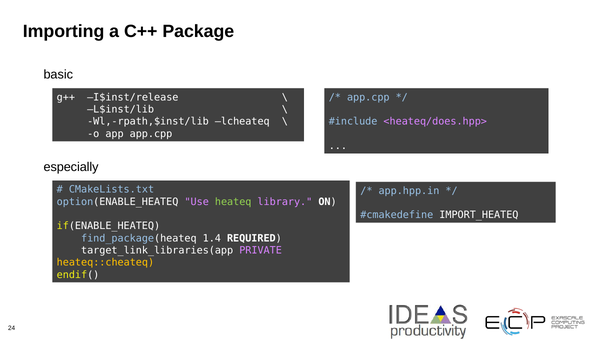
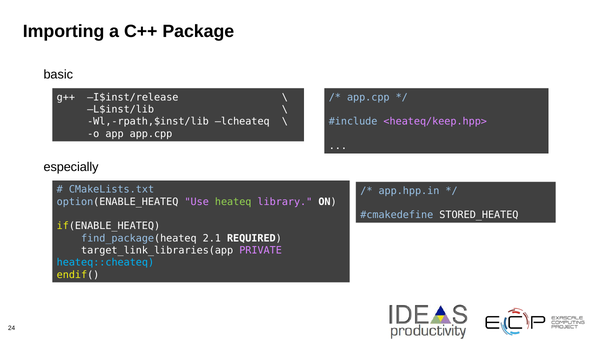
<heateq/does.hpp>: <heateq/does.hpp> -> <heateq/keep.hpp>
IMPORT_HEATEQ: IMPORT_HEATEQ -> STORED_HEATEQ
1.4: 1.4 -> 2.1
heateq::cheateq colour: yellow -> light blue
